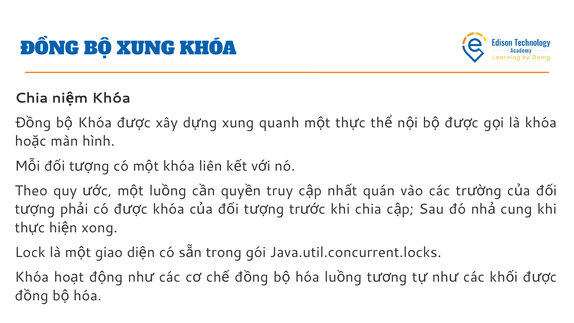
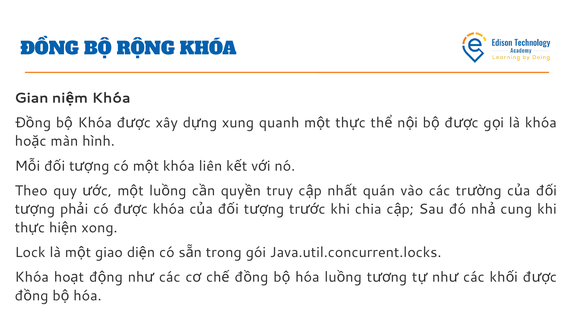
BỘ XUNG: XUNG -> RỘNG
Chia at (31, 98): Chia -> Gian
